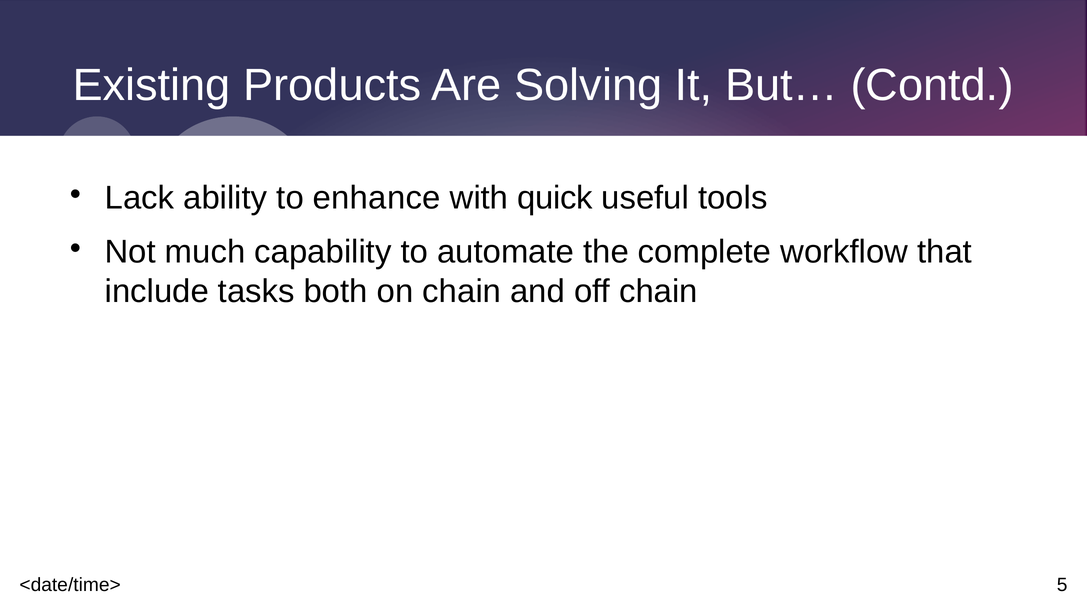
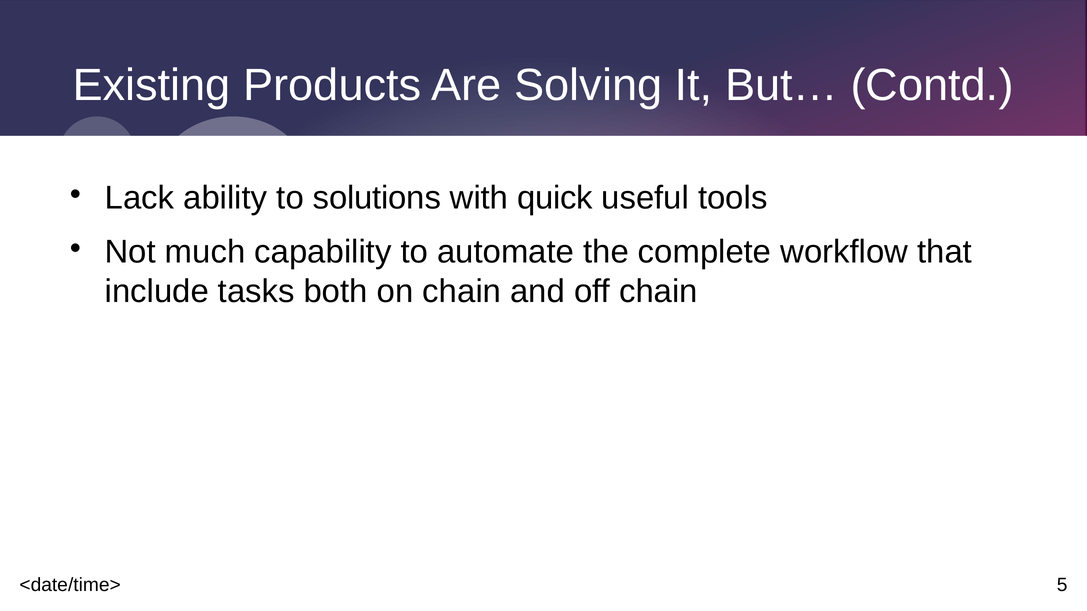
enhance: enhance -> solutions
